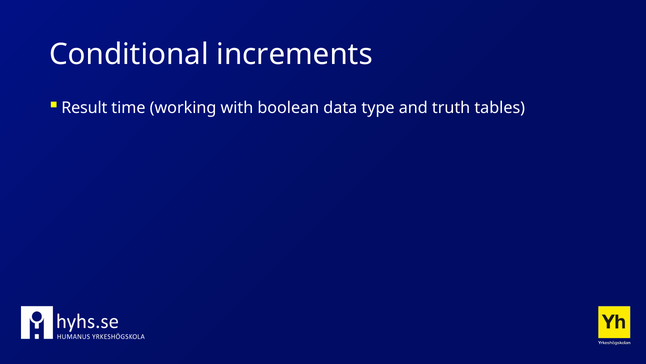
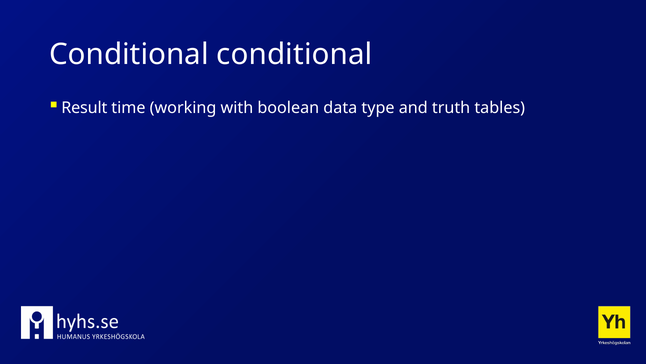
Conditional increments: increments -> conditional
